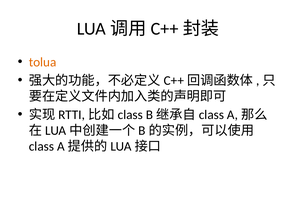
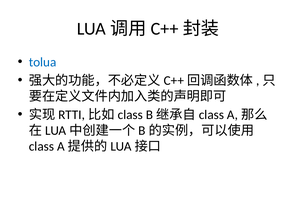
tolua colour: orange -> blue
